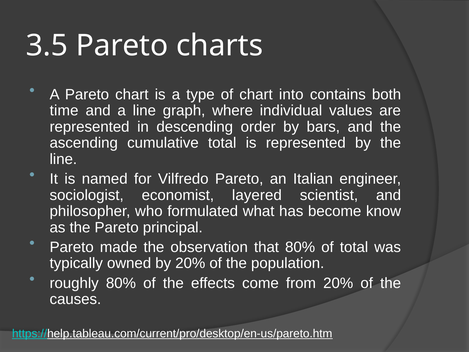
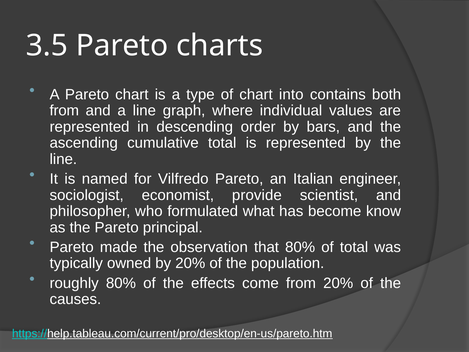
time at (64, 111): time -> from
layered: layered -> provide
